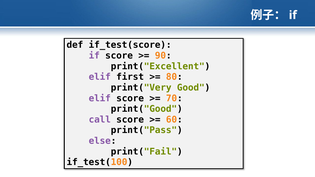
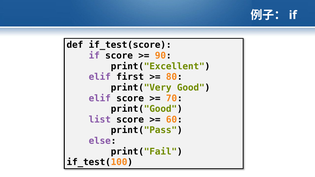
call: call -> list
